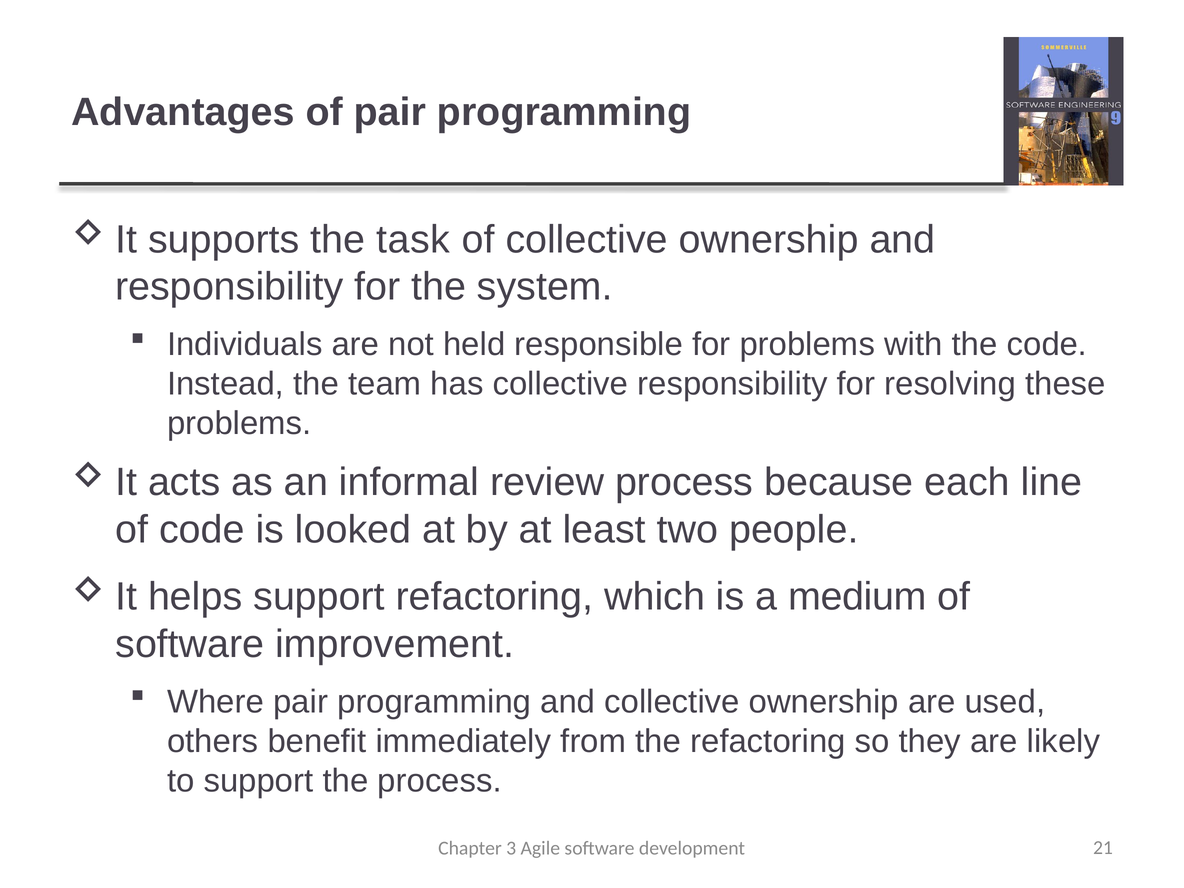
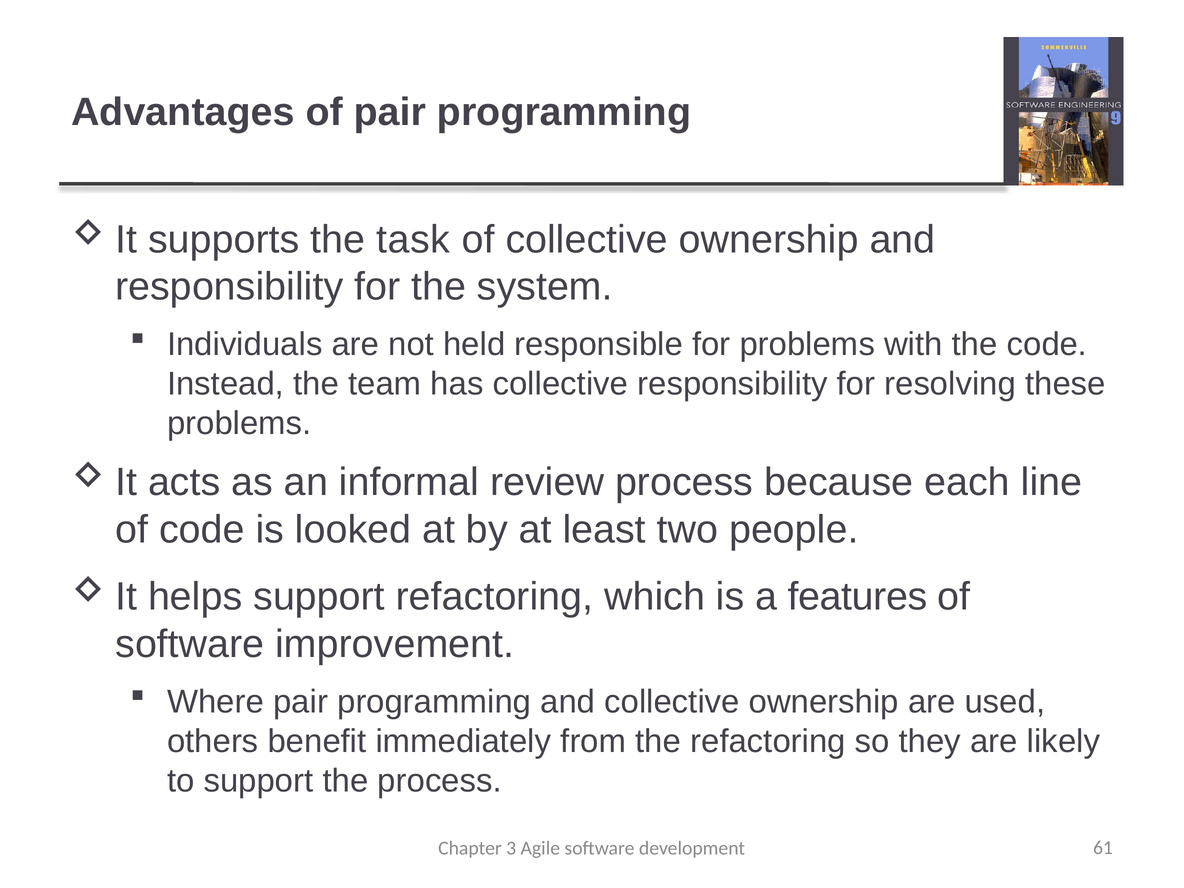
medium: medium -> features
21: 21 -> 61
